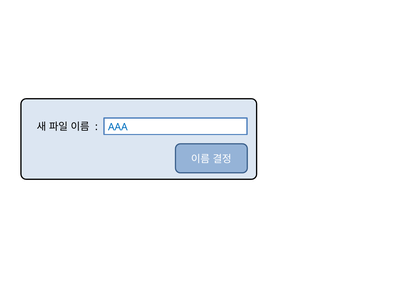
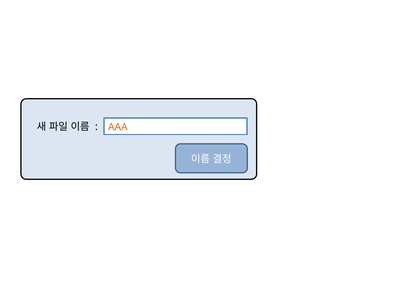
AAA colour: blue -> orange
